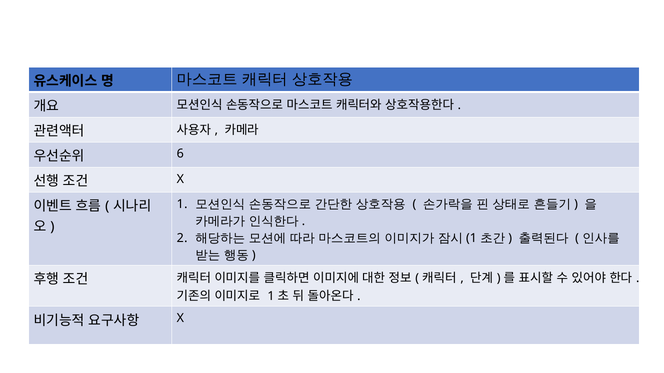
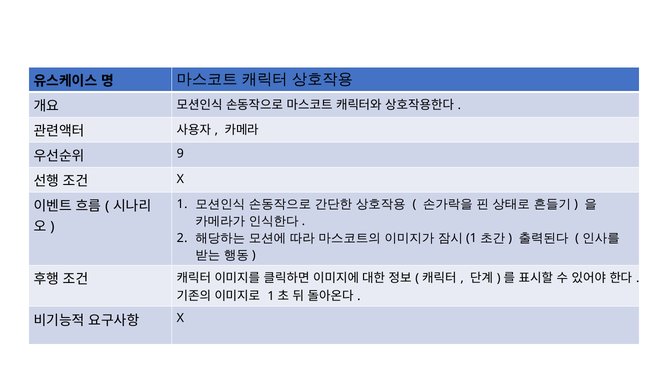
6: 6 -> 9
